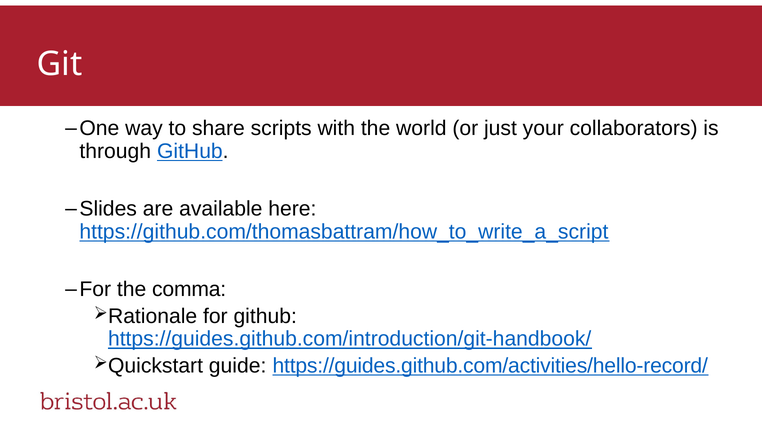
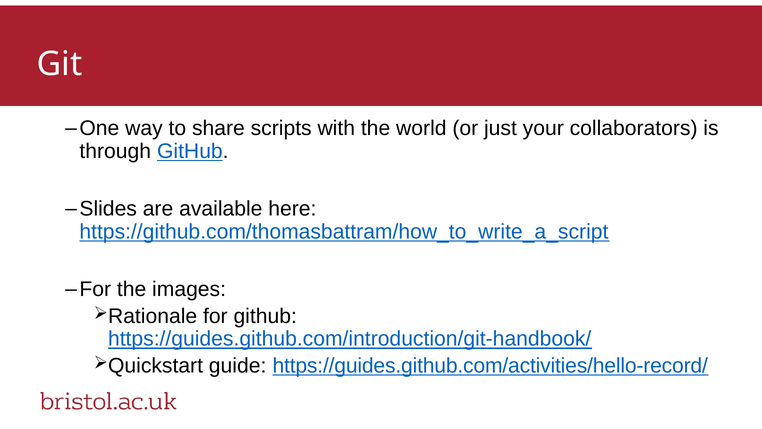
comma: comma -> images
